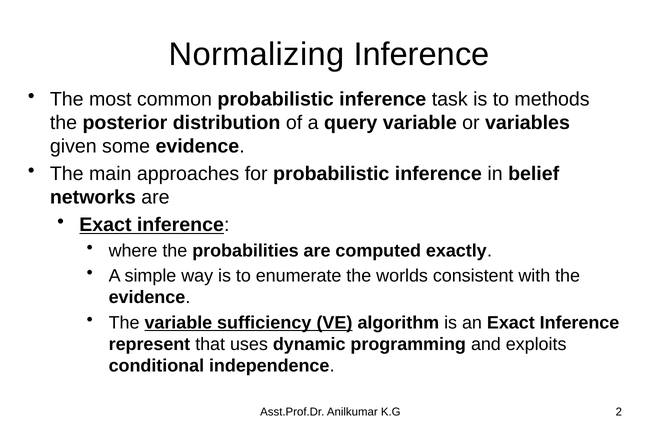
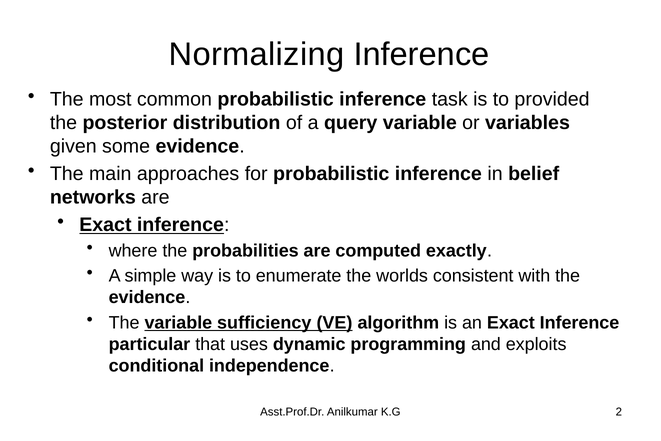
methods: methods -> provided
represent: represent -> particular
